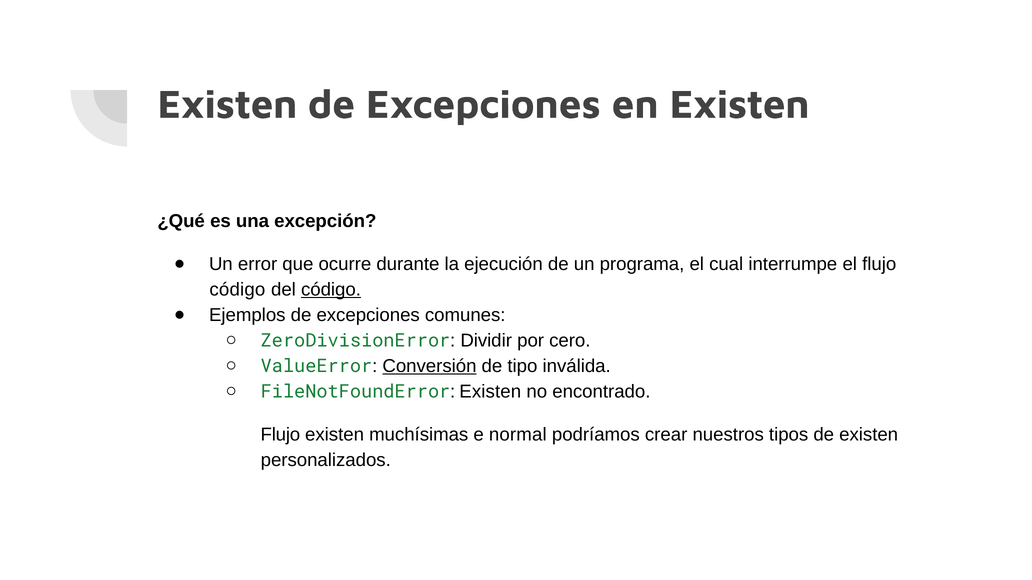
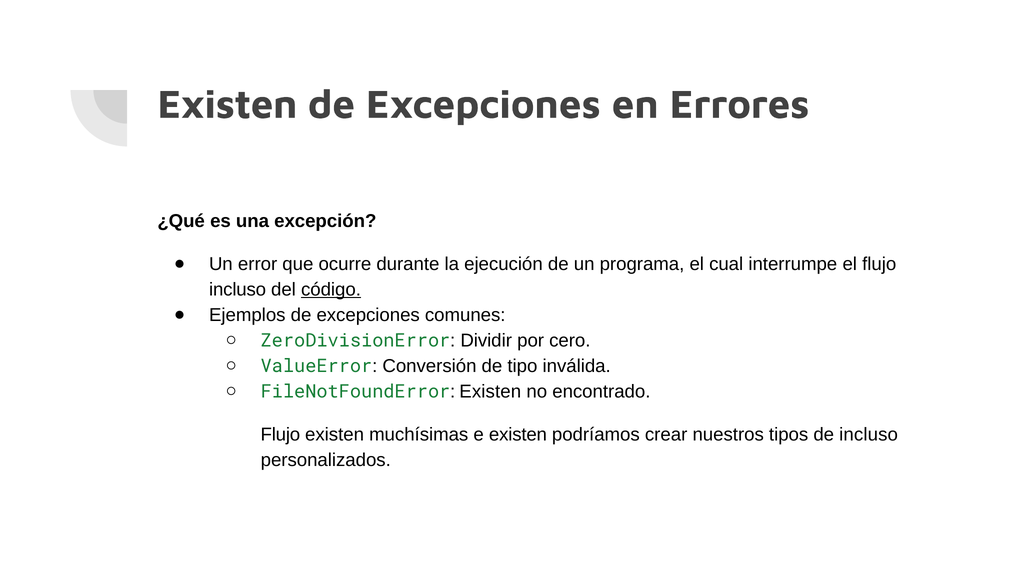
en Existen: Existen -> Errores
código at (237, 290): código -> incluso
Conversión underline: present -> none
e normal: normal -> existen
de existen: existen -> incluso
